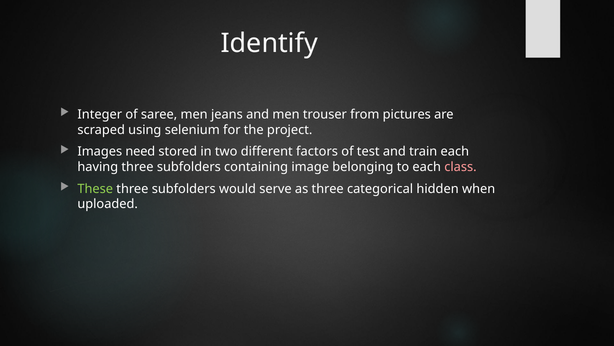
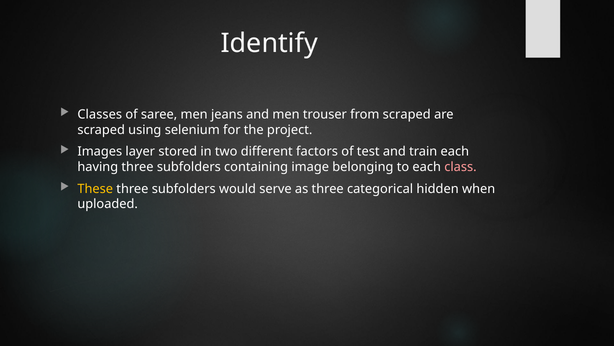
Integer: Integer -> Classes
from pictures: pictures -> scraped
need: need -> layer
These colour: light green -> yellow
